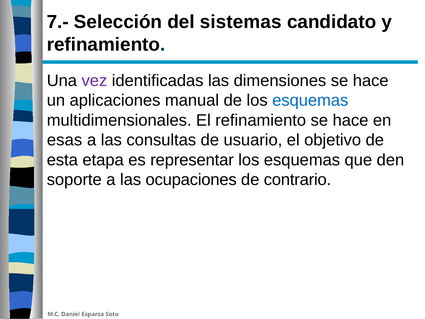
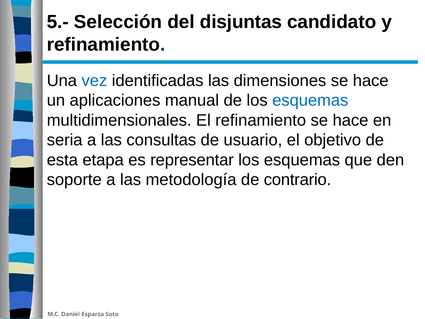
7.-: 7.- -> 5.-
sistemas: sistemas -> disjuntas
vez colour: purple -> blue
esas: esas -> seria
ocupaciones: ocupaciones -> metodología
